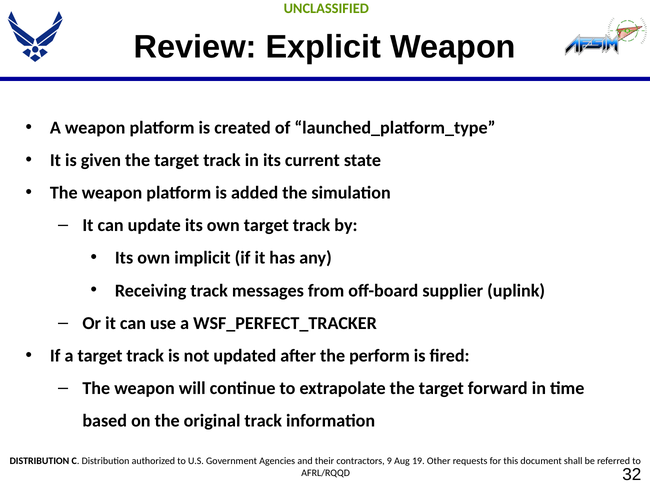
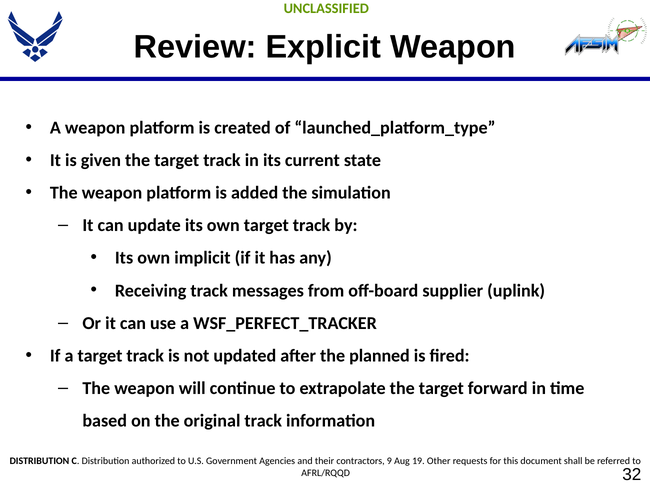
perform: perform -> planned
